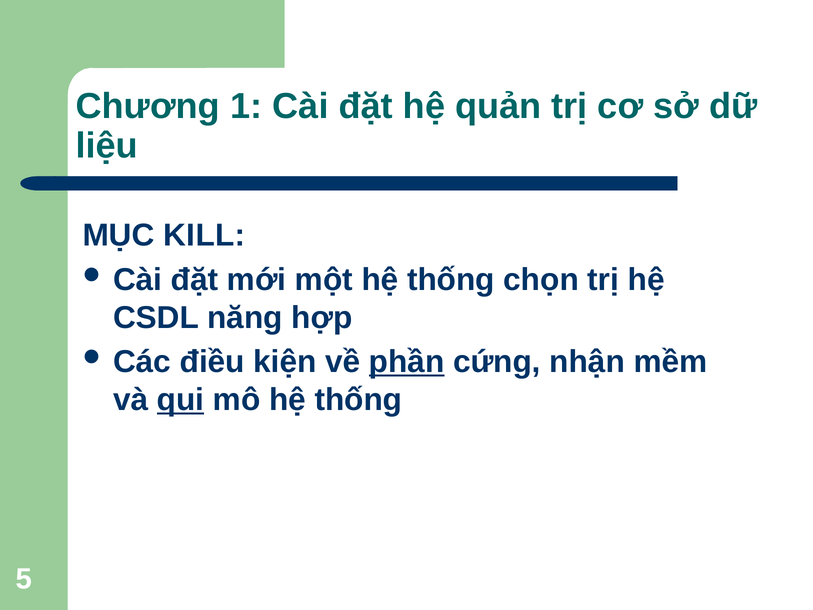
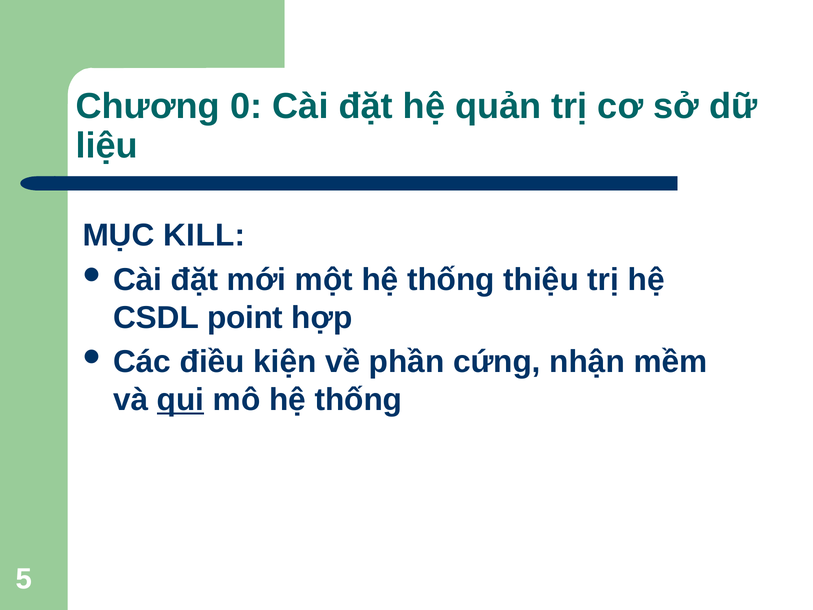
1: 1 -> 0
chọn: chọn -> thiệu
năng: năng -> point
phần underline: present -> none
